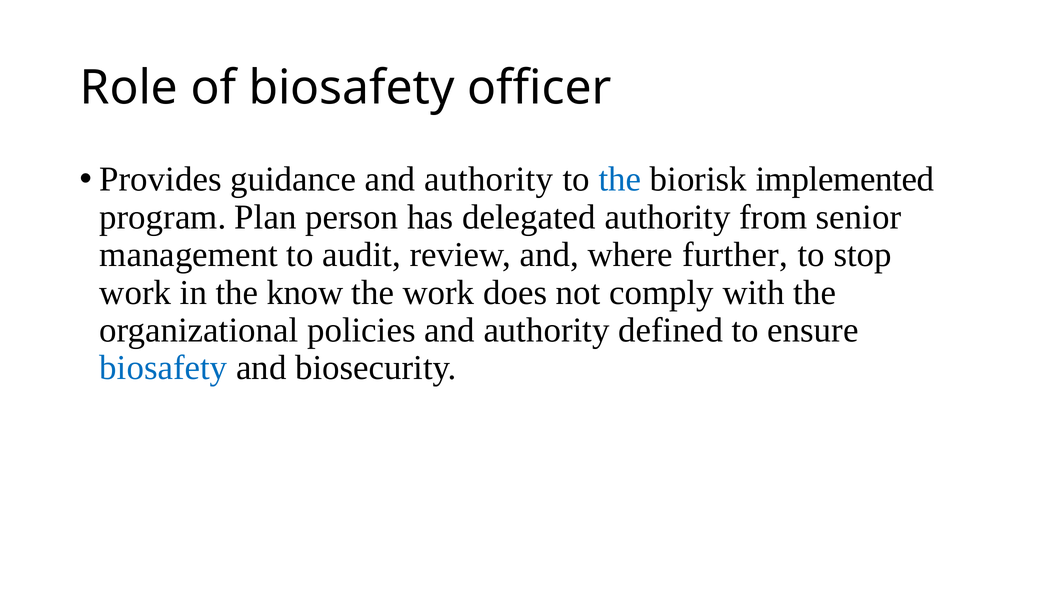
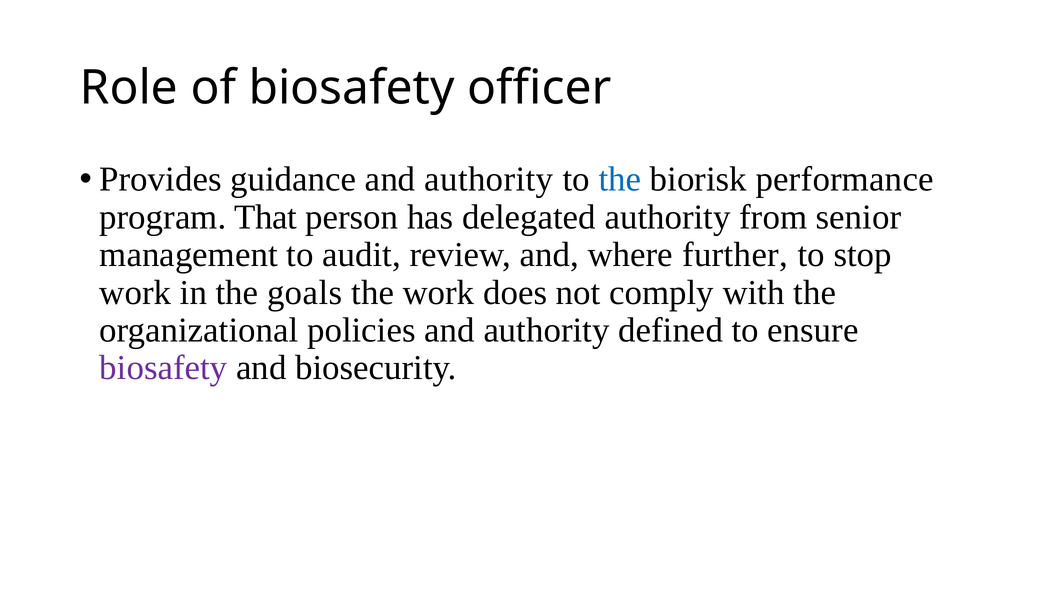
implemented: implemented -> performance
Plan: Plan -> That
know: know -> goals
biosafety at (163, 368) colour: blue -> purple
